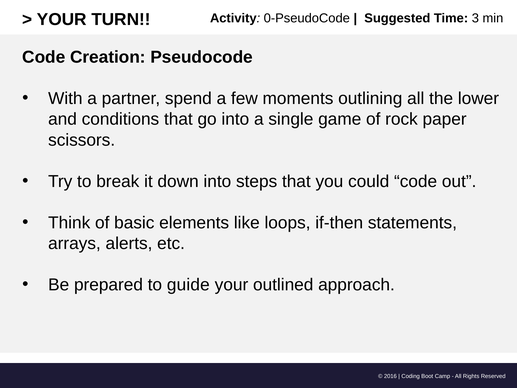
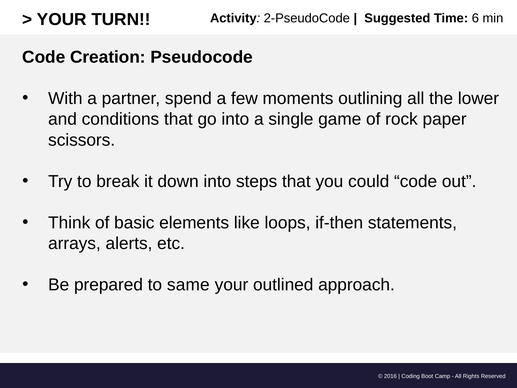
0-PseudoCode: 0-PseudoCode -> 2-PseudoCode
3: 3 -> 6
guide: guide -> same
